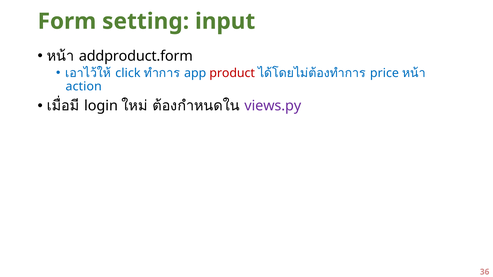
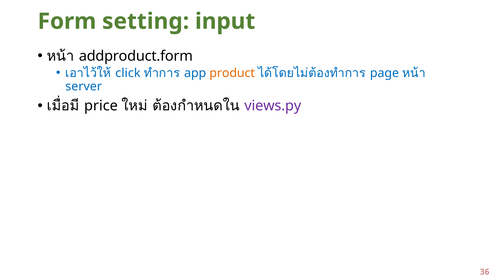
product colour: red -> orange
price: price -> page
action: action -> server
login: login -> price
